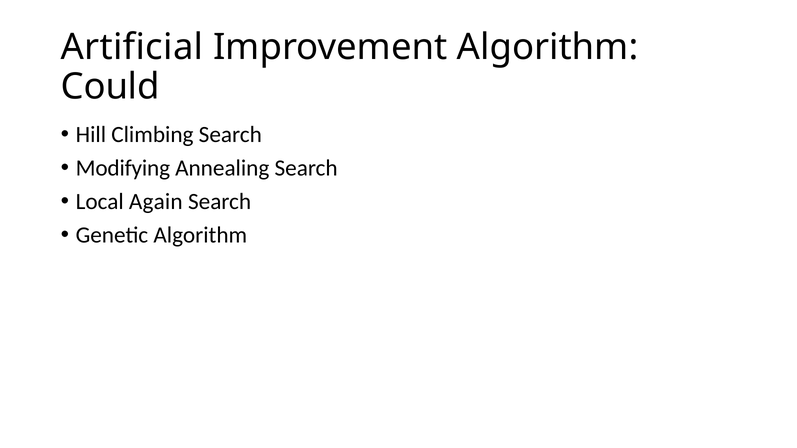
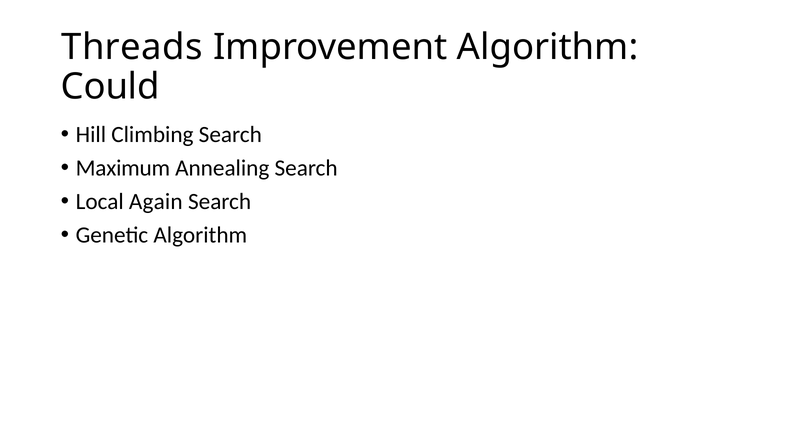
Artificial: Artificial -> Threads
Modifying: Modifying -> Maximum
